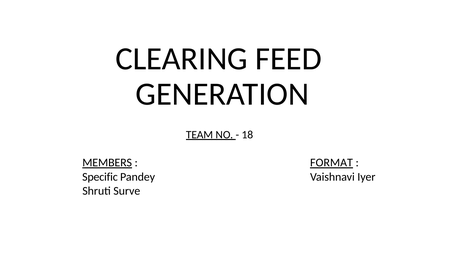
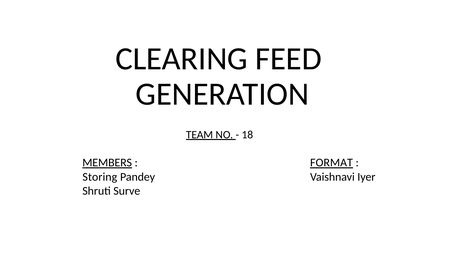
Specific: Specific -> Storing
